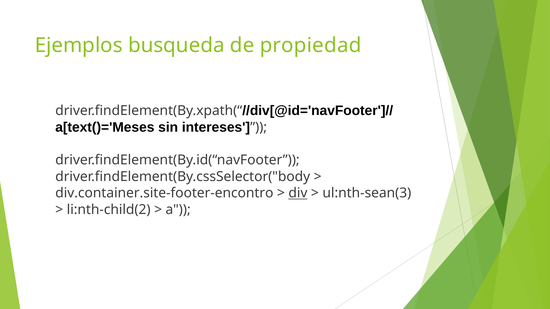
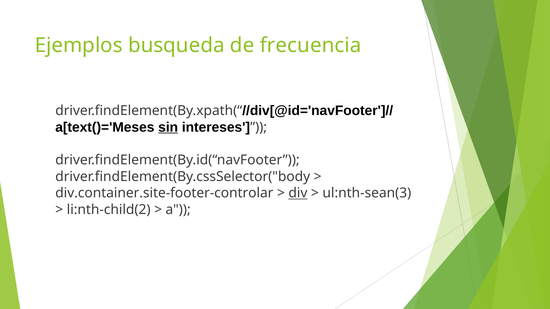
propiedad: propiedad -> frecuencia
sin underline: none -> present
div.container.site-footer-encontro: div.container.site-footer-encontro -> div.container.site-footer-controlar
